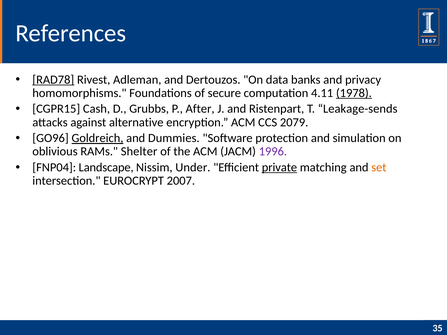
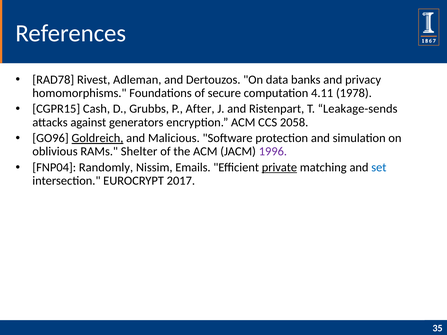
RAD78 underline: present -> none
1978 underline: present -> none
alternative: alternative -> generators
2079: 2079 -> 2058
Dummies: Dummies -> Malicious
Landscape: Landscape -> Randomly
Under: Under -> Emails
set colour: orange -> blue
2007: 2007 -> 2017
